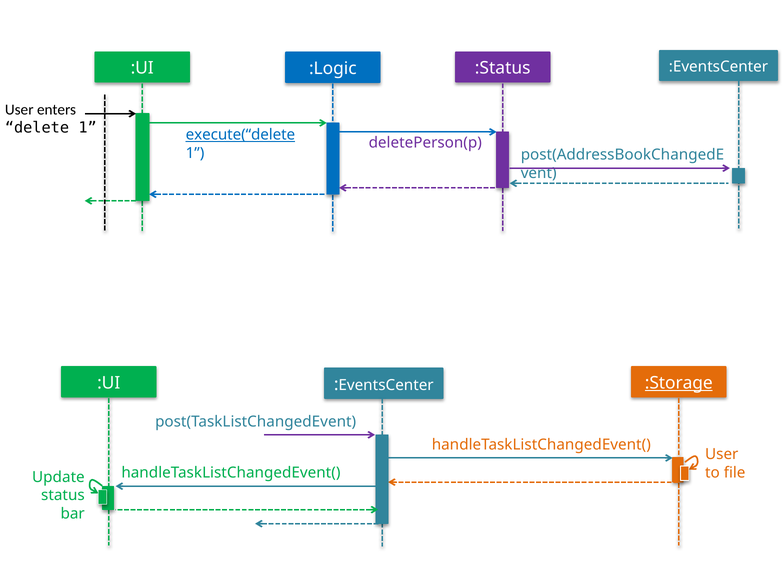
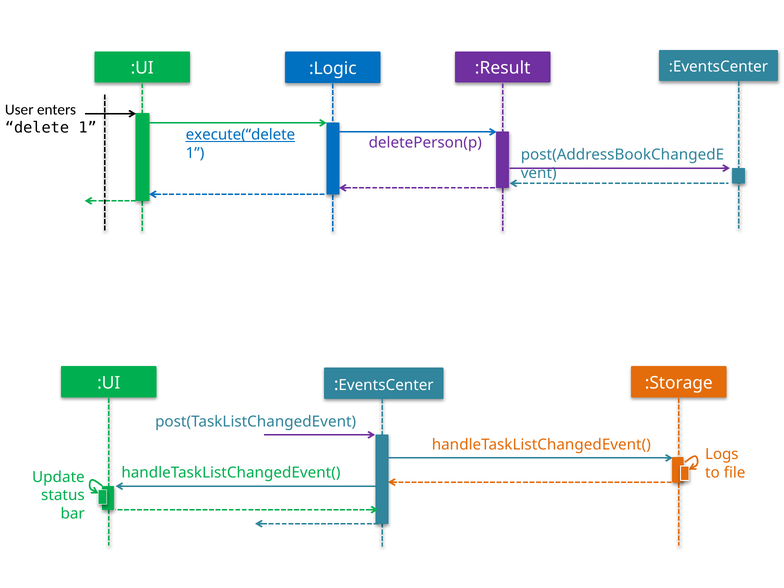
:Status: :Status -> :Result
:Storage underline: present -> none
User at (722, 454): User -> Logs
